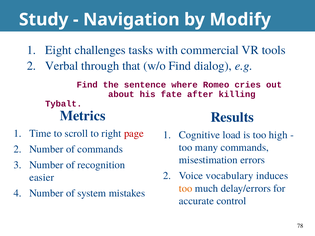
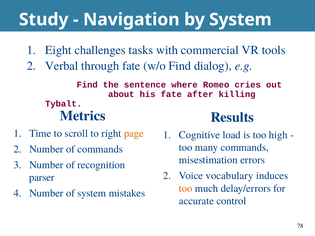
by Modify: Modify -> System
through that: that -> fate
page colour: red -> orange
easier: easier -> parser
